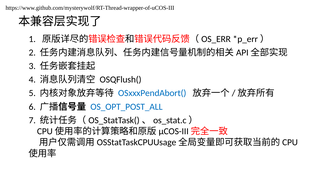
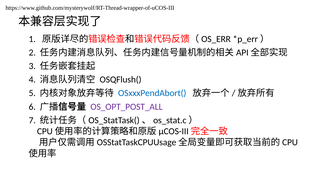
OS_OPT_POST_ALL colour: blue -> purple
